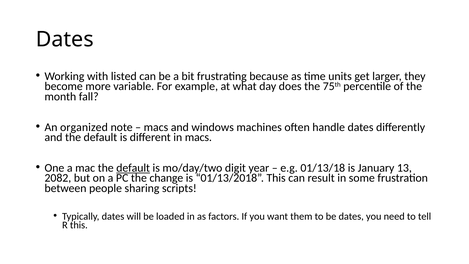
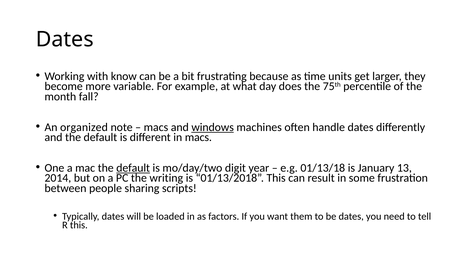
listed: listed -> know
windows underline: none -> present
2082: 2082 -> 2014
change: change -> writing
